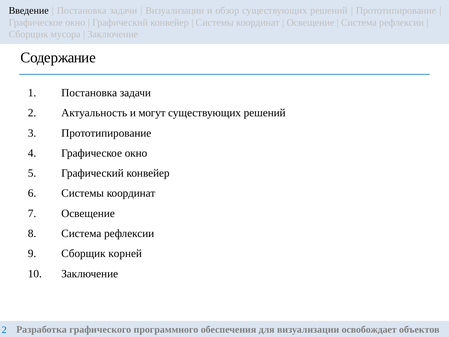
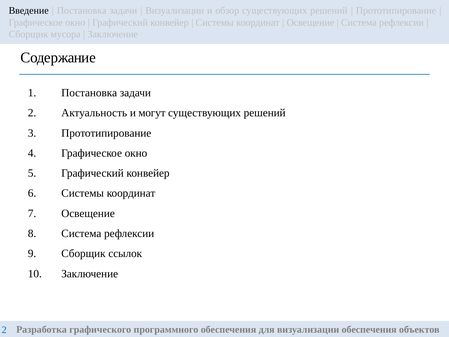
корней: корней -> ссылок
визуализации освобождает: освобождает -> обеспечения
